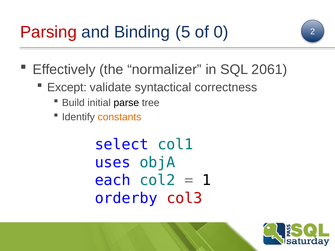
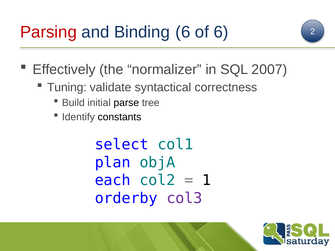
Binding 5: 5 -> 6
of 0: 0 -> 6
2061: 2061 -> 2007
Except: Except -> Tuning
constants colour: orange -> black
uses: uses -> plan
col3 colour: red -> purple
